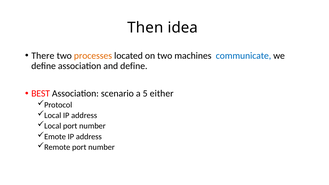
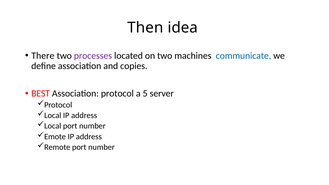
processes colour: orange -> purple
and define: define -> copies
Association scenario: scenario -> protocol
either: either -> server
